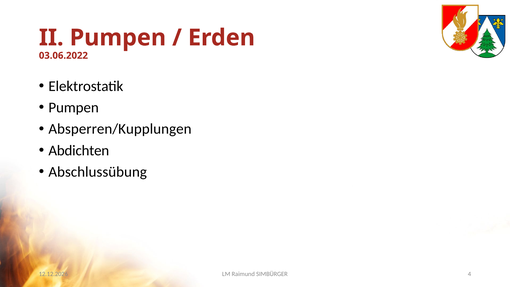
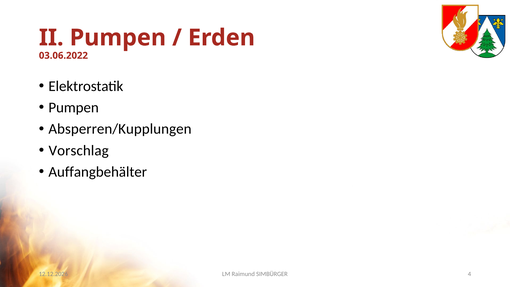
Abdichten: Abdichten -> Vorschlag
Abschlussübung: Abschlussübung -> Auffangbehälter
